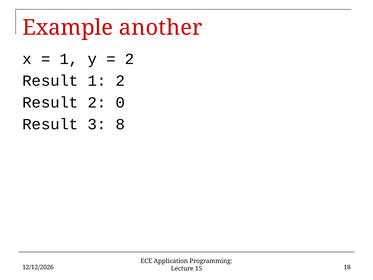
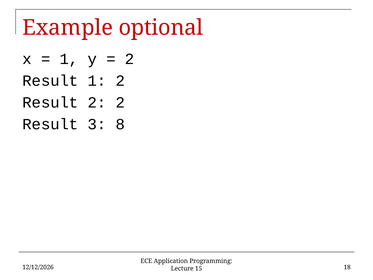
another: another -> optional
2 0: 0 -> 2
